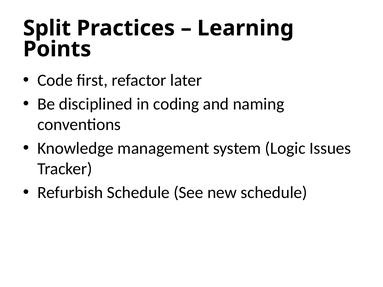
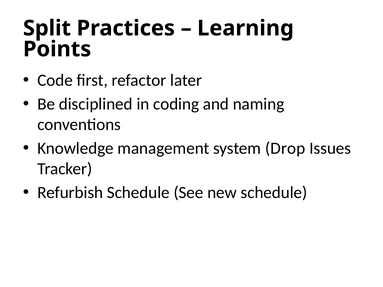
Logic: Logic -> Drop
